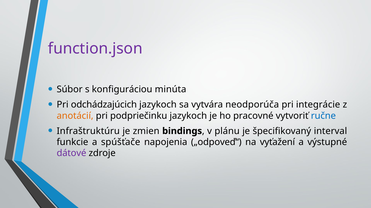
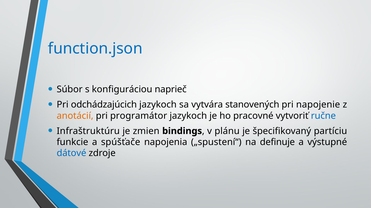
function.json colour: purple -> blue
minúta: minúta -> naprieč
neodporúča: neodporúča -> stanovených
integrácie: integrácie -> napojenie
podpriečinku: podpriečinku -> programátor
interval: interval -> partíciu
„odpoveď“: „odpoveď“ -> „spustení“
vyťažení: vyťažení -> definuje
dátové colour: purple -> blue
